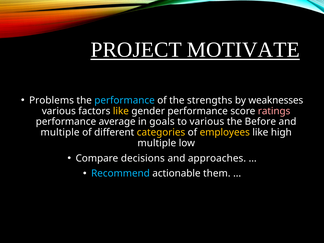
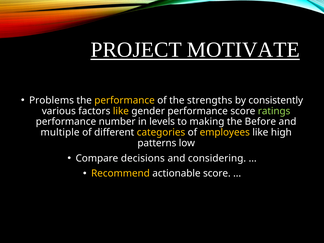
performance at (125, 100) colour: light blue -> yellow
weaknesses: weaknesses -> consistently
ratings colour: pink -> light green
average: average -> number
goals: goals -> levels
to various: various -> making
multiple at (157, 143): multiple -> patterns
approaches: approaches -> considering
Recommend colour: light blue -> yellow
actionable them: them -> score
